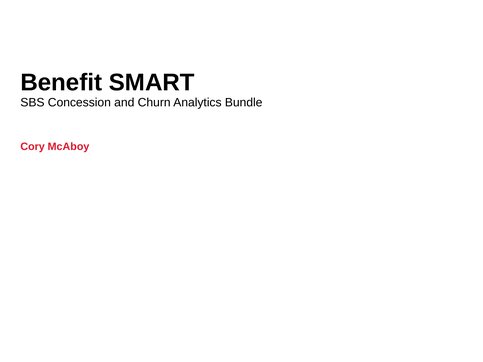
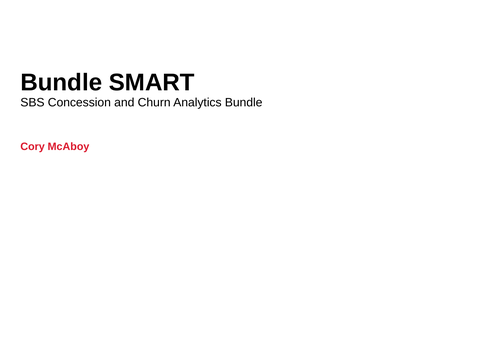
Benefit at (61, 82): Benefit -> Bundle
